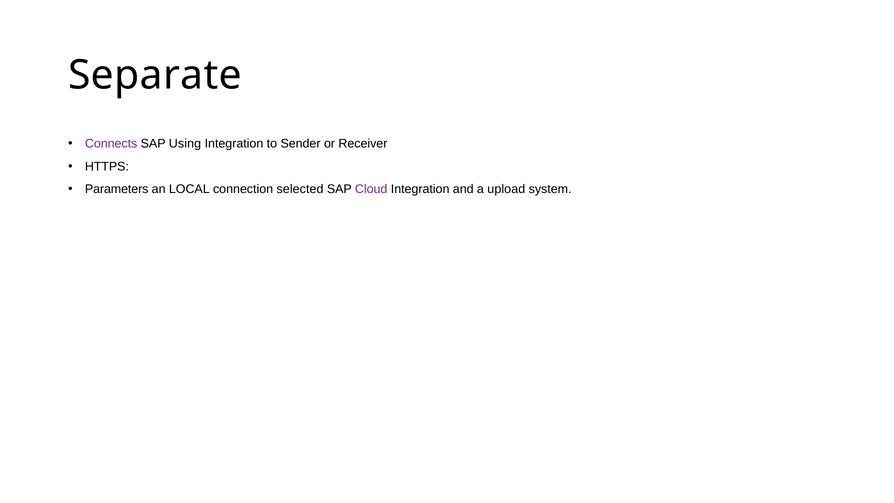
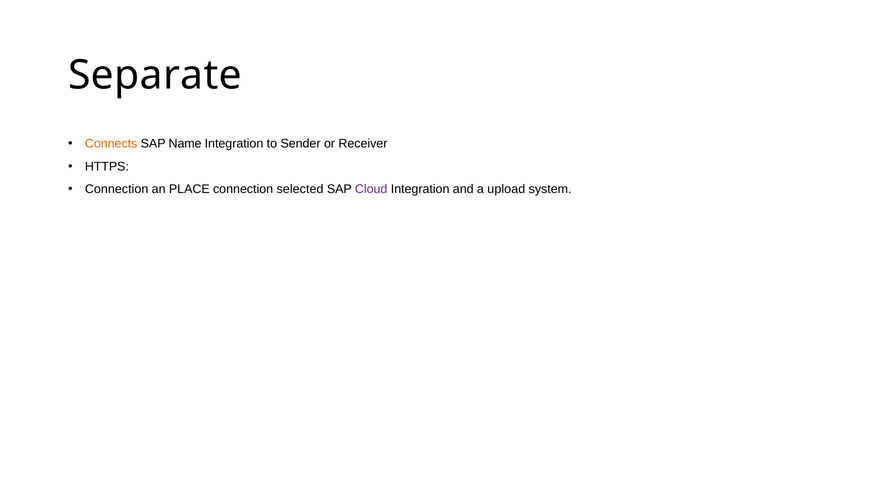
Connects colour: purple -> orange
Using: Using -> Name
Parameters at (117, 189): Parameters -> Connection
LOCAL: LOCAL -> PLACE
